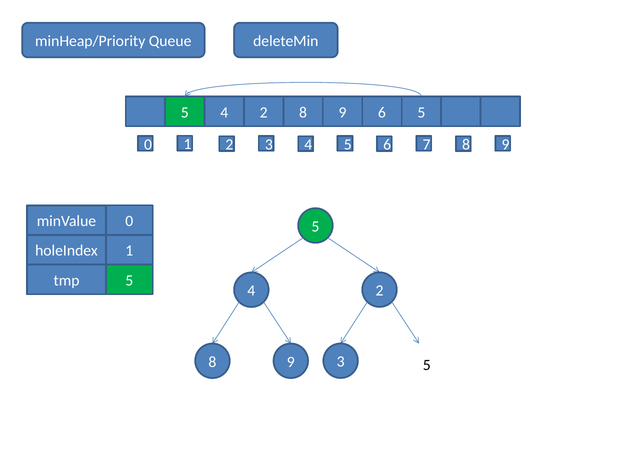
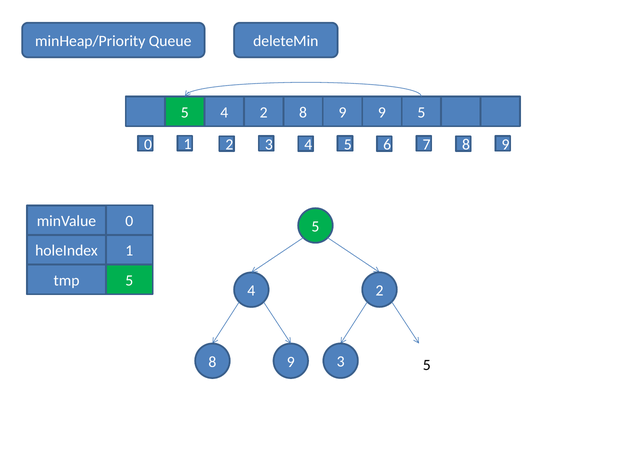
9 6: 6 -> 9
